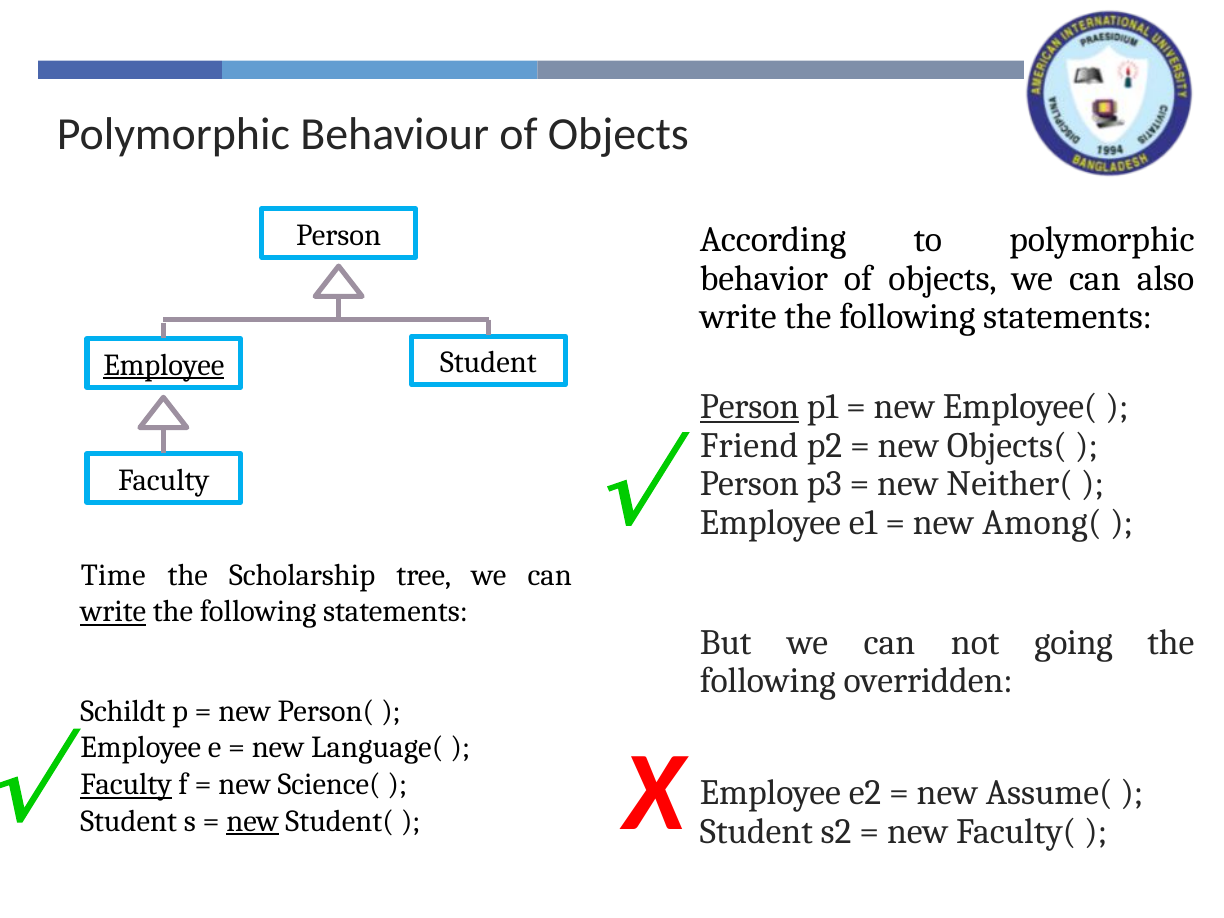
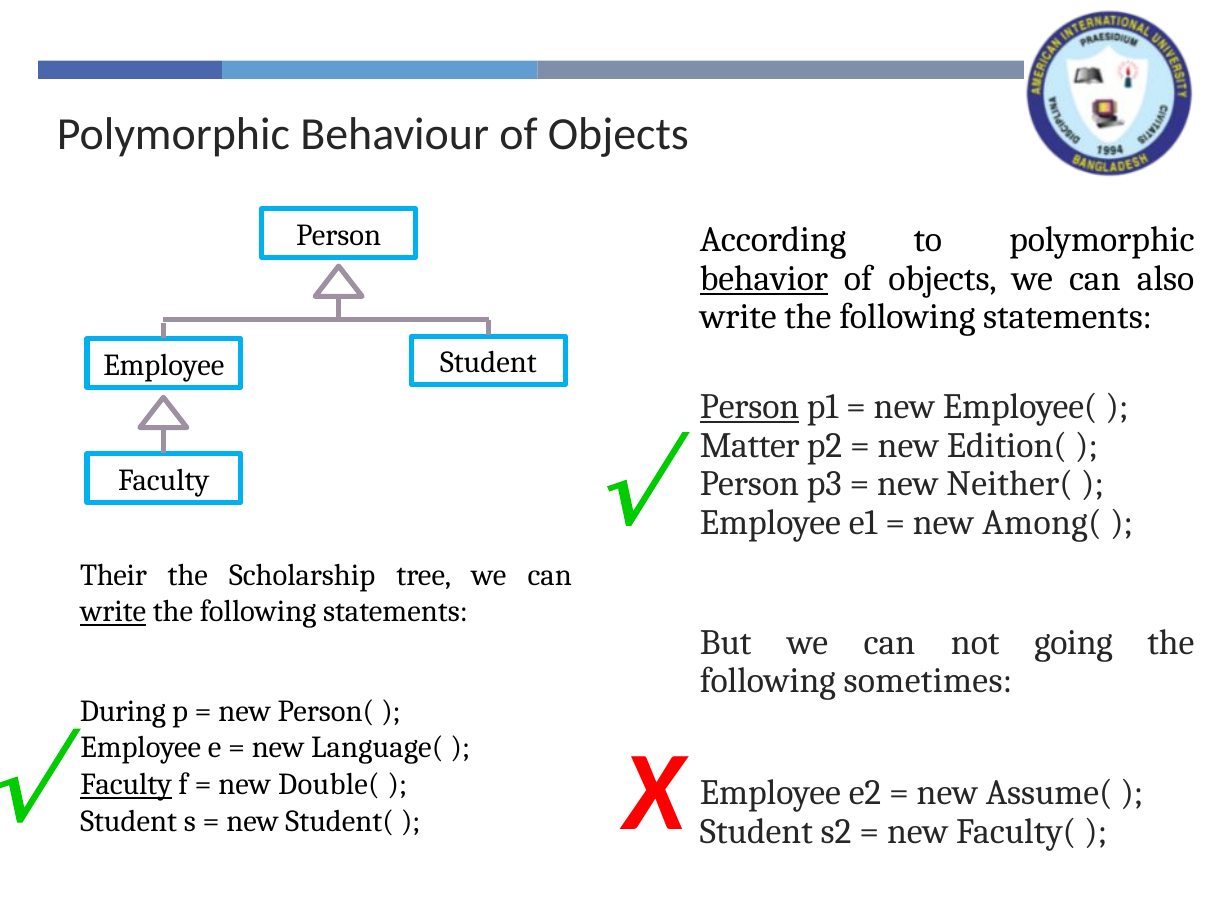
behavior underline: none -> present
Employee at (164, 365) underline: present -> none
Friend: Friend -> Matter
Objects(: Objects( -> Edition(
Time: Time -> Their
overridden: overridden -> sometimes
Schildt: Schildt -> During
Science(: Science( -> Double(
new at (253, 821) underline: present -> none
